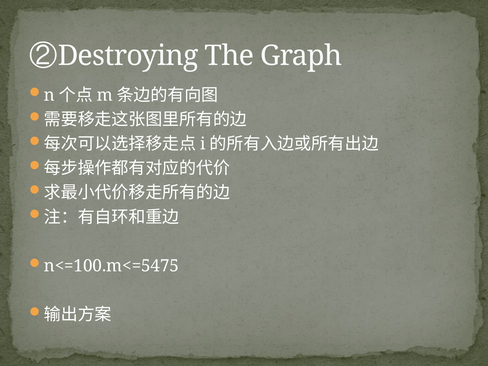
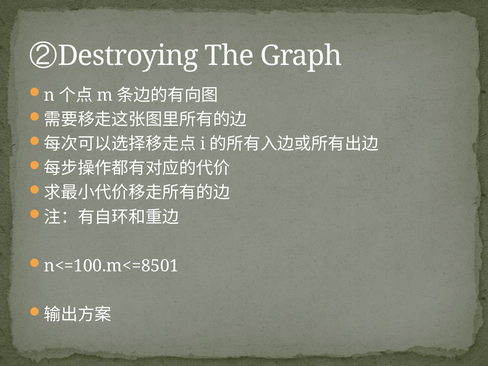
n<=100.m<=5475: n<=100.m<=5475 -> n<=100.m<=8501
